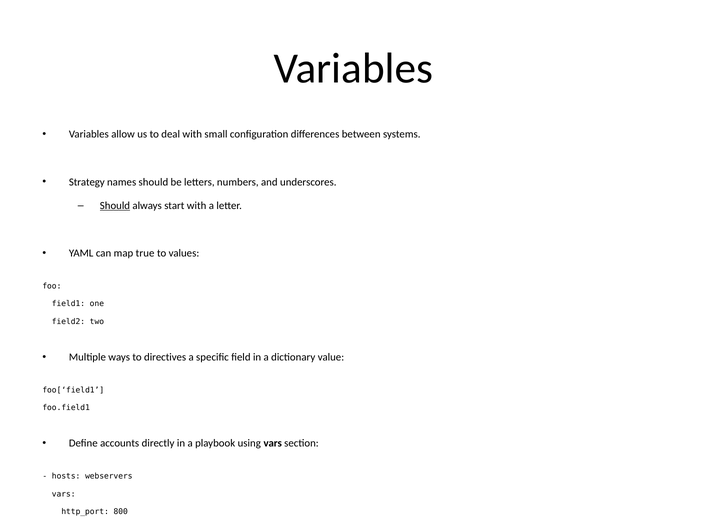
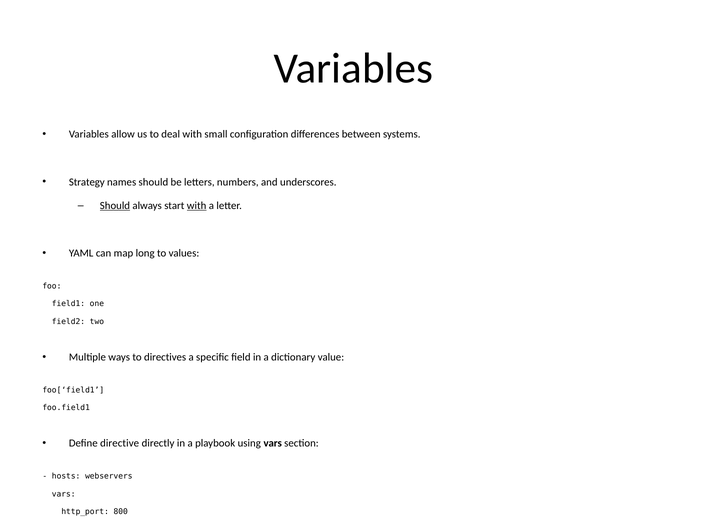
with at (197, 206) underline: none -> present
true: true -> long
accounts: accounts -> directive
